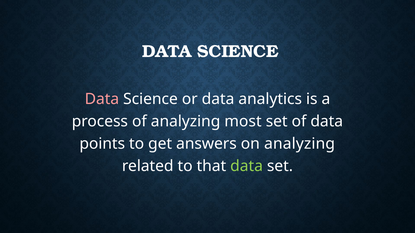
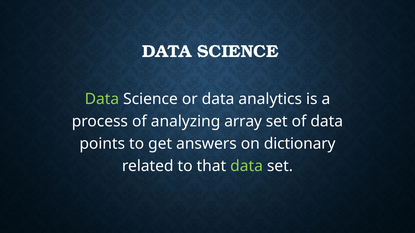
Data at (102, 99) colour: pink -> light green
most: most -> array
on analyzing: analyzing -> dictionary
